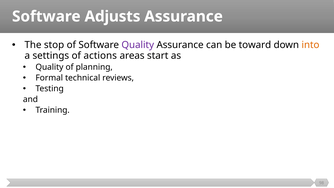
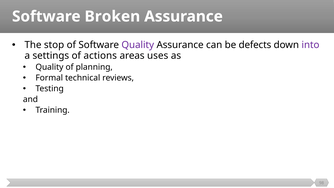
Adjusts: Adjusts -> Broken
toward: toward -> defects
into colour: orange -> purple
start: start -> uses
